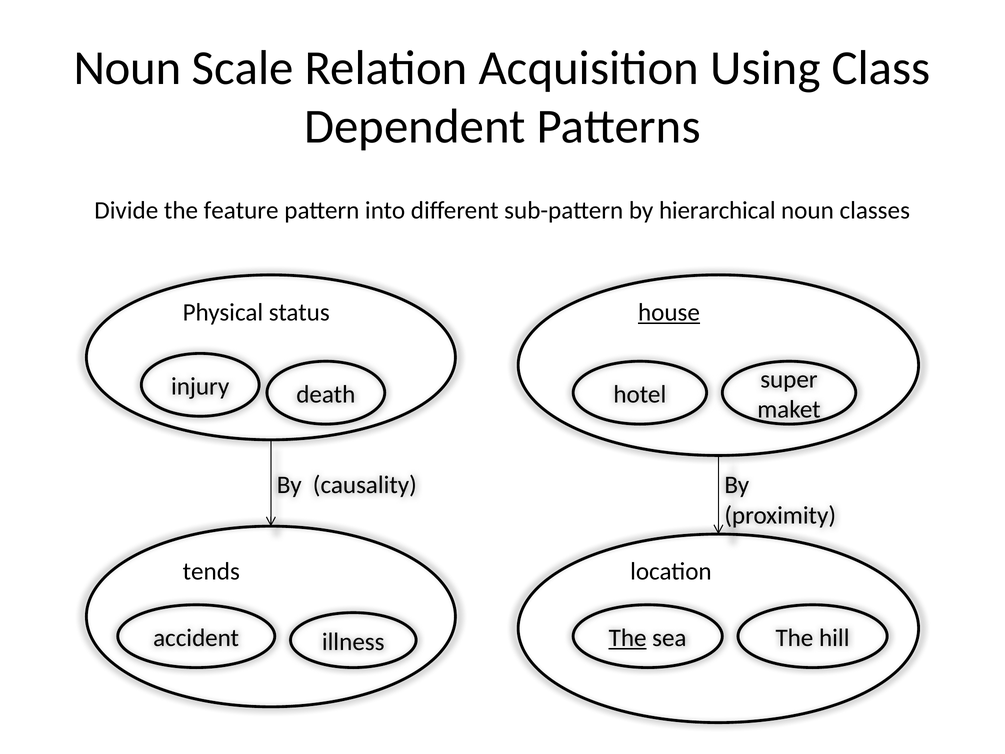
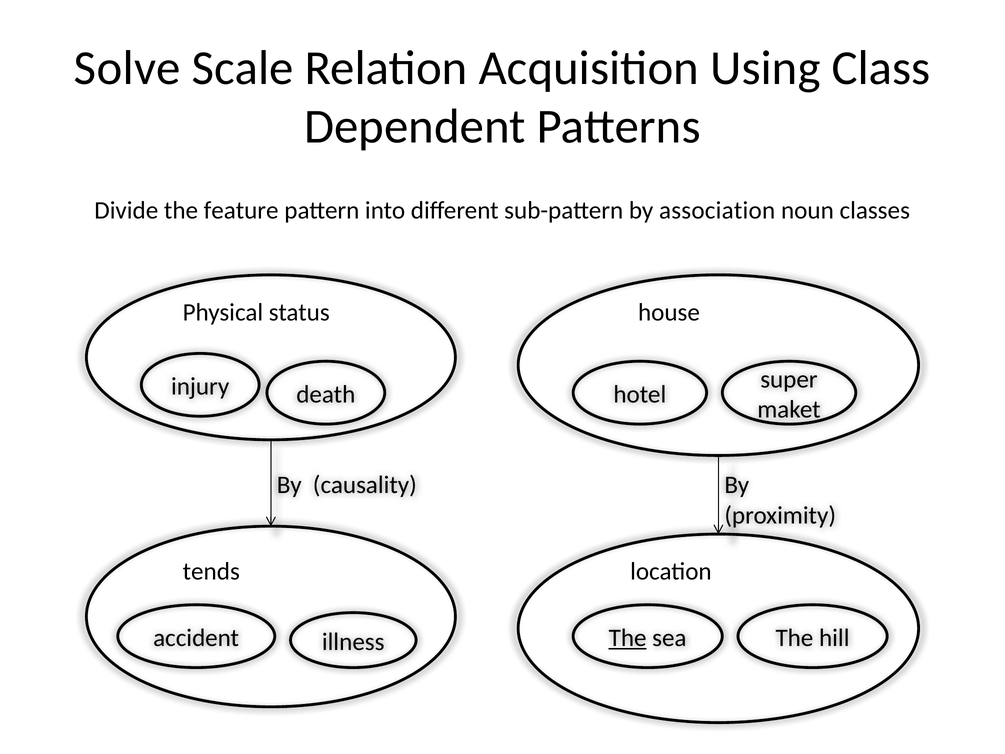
Noun at (128, 68): Noun -> Solve
hierarchical: hierarchical -> association
house underline: present -> none
